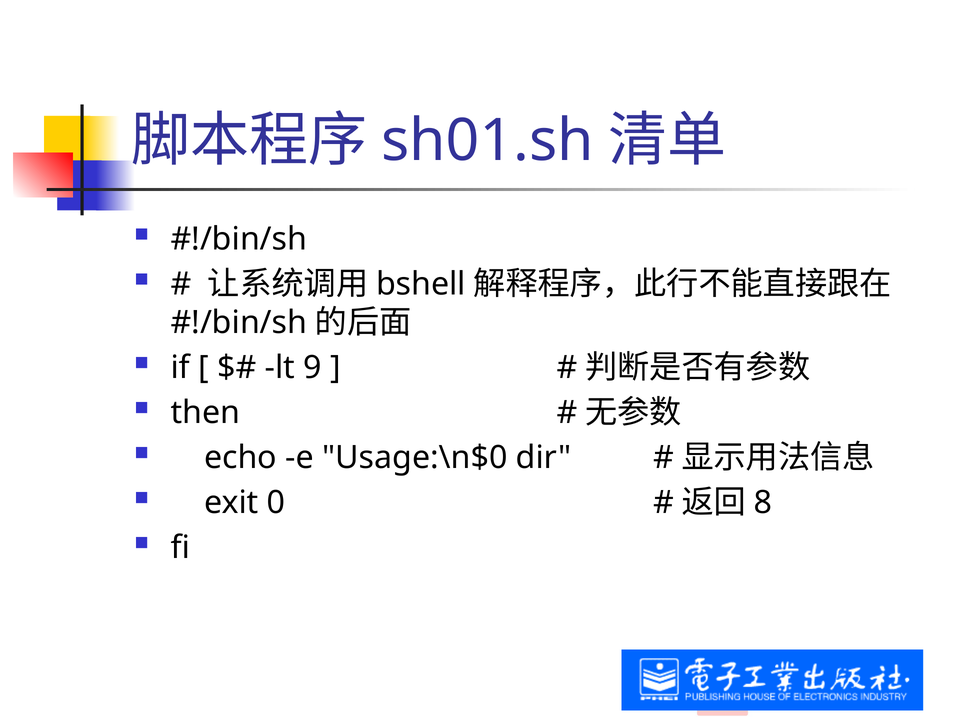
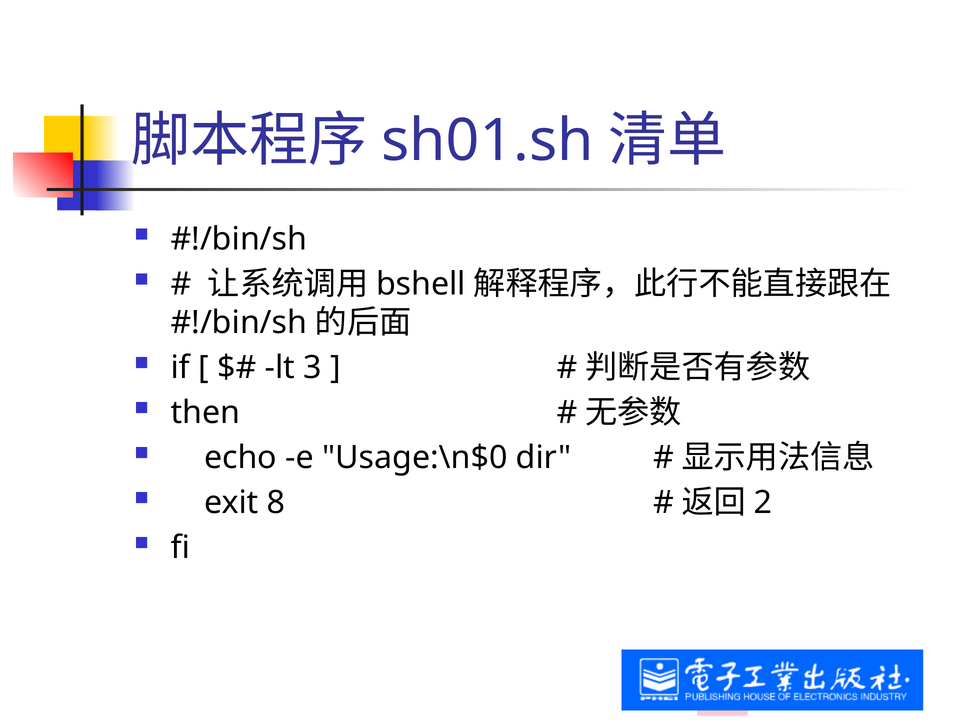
9: 9 -> 3
0: 0 -> 8
8: 8 -> 2
